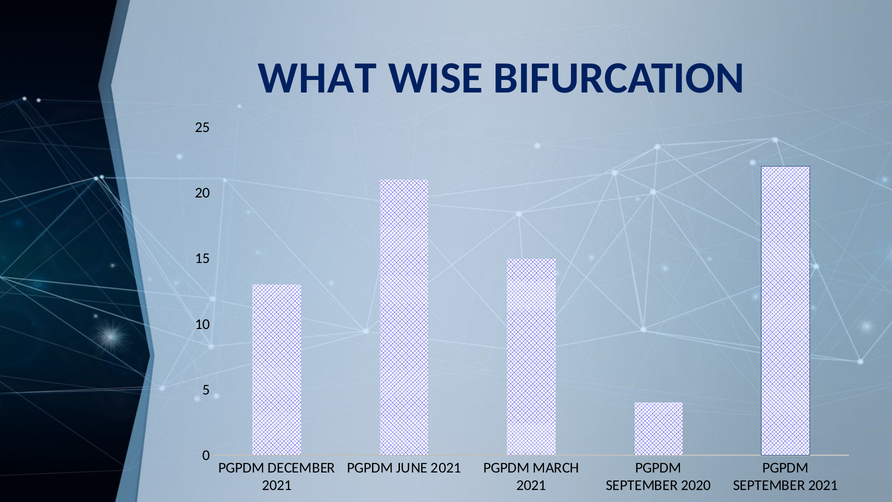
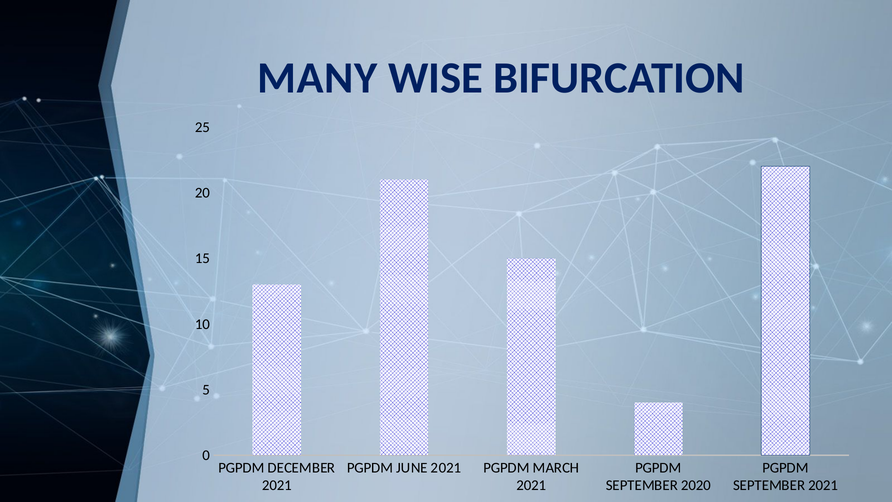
WHAT: WHAT -> MANY
